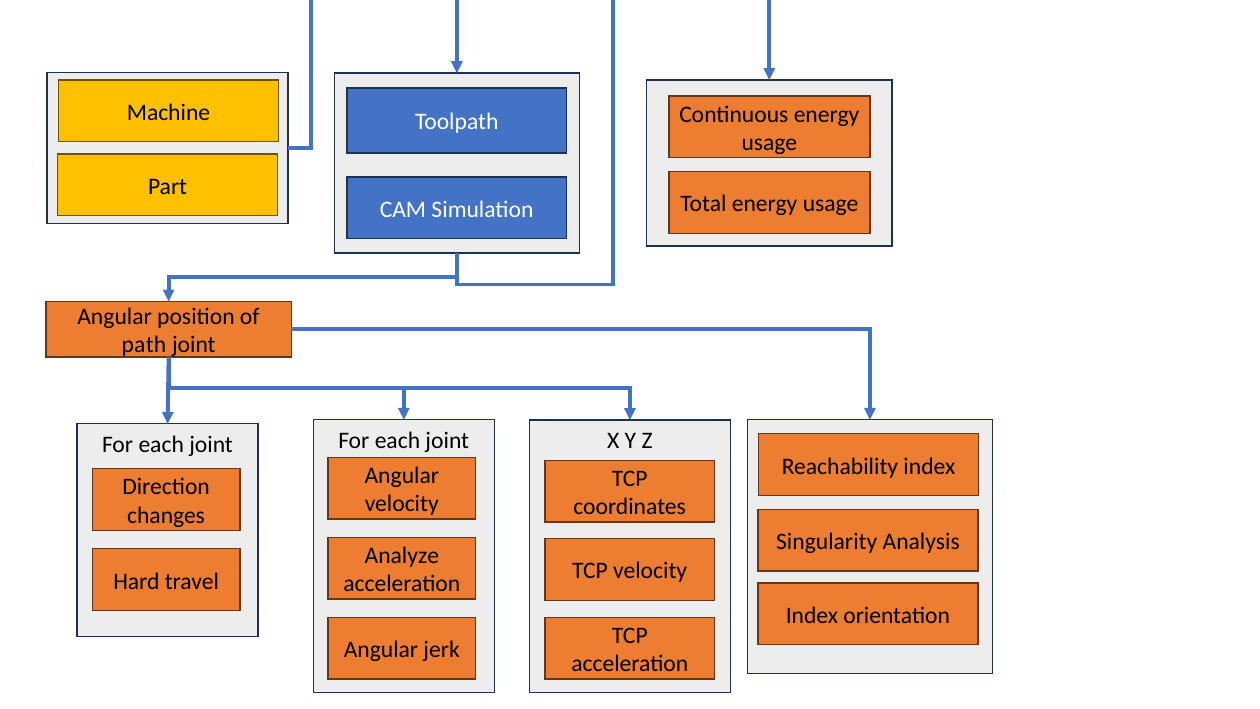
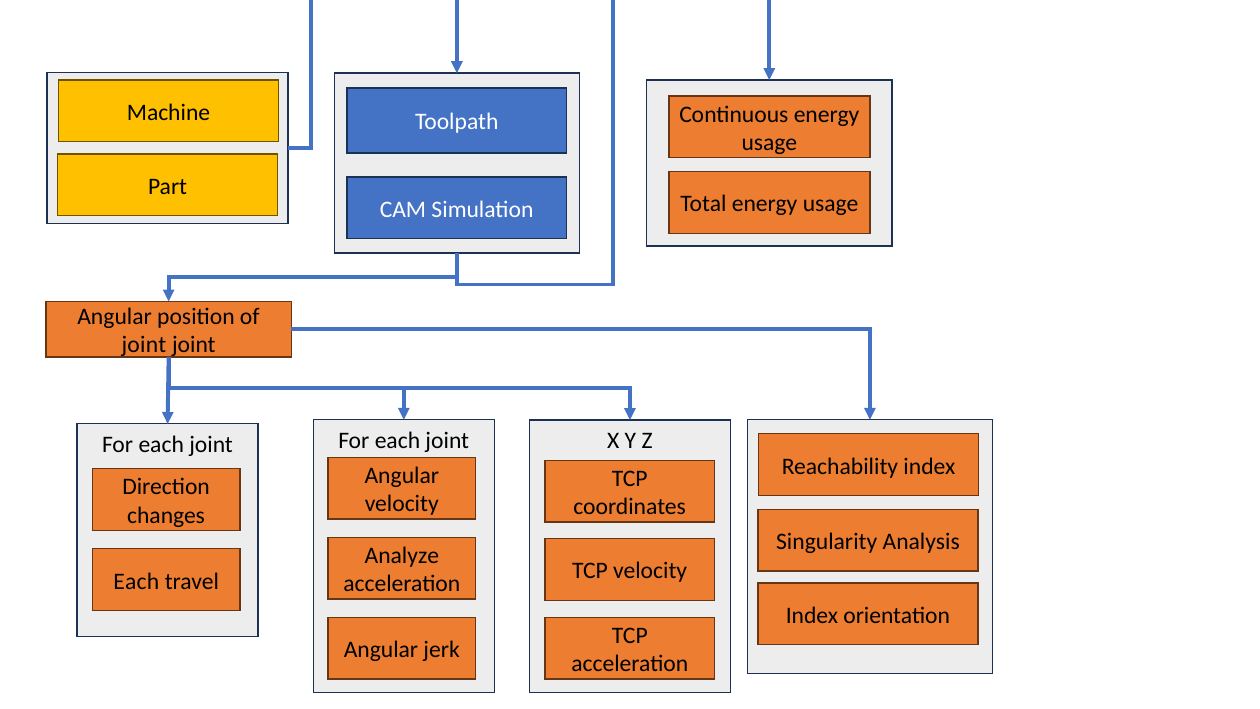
path at (144, 345): path -> joint
Hard at (136, 581): Hard -> Each
